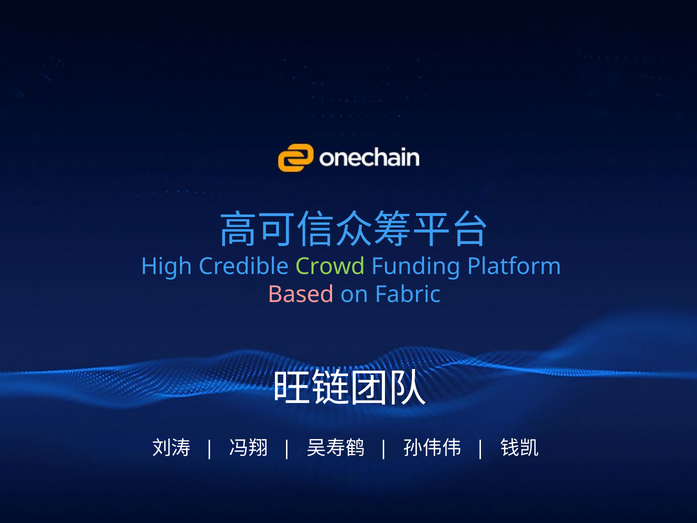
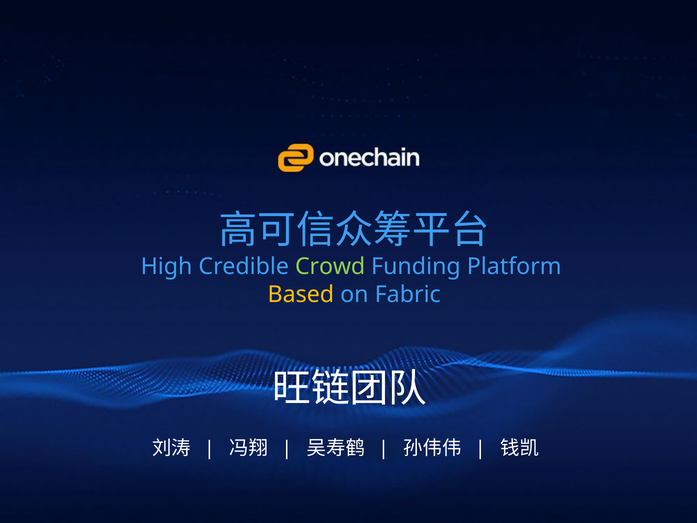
Based colour: pink -> yellow
